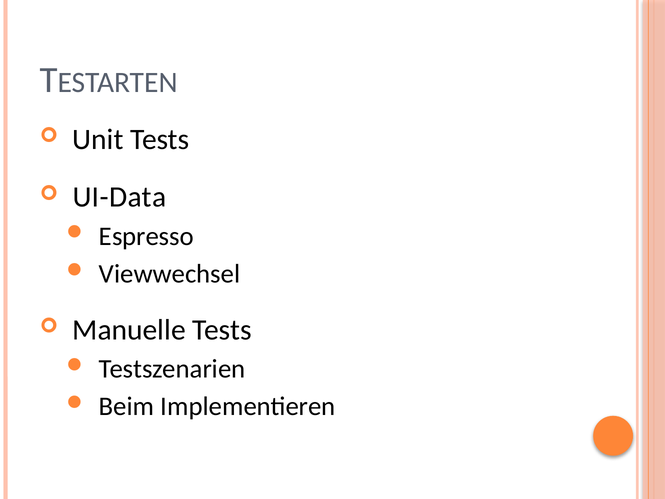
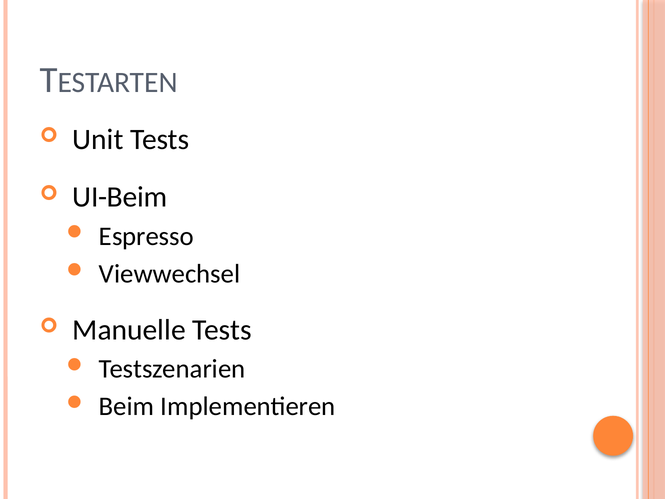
UI-Data: UI-Data -> UI-Beim
